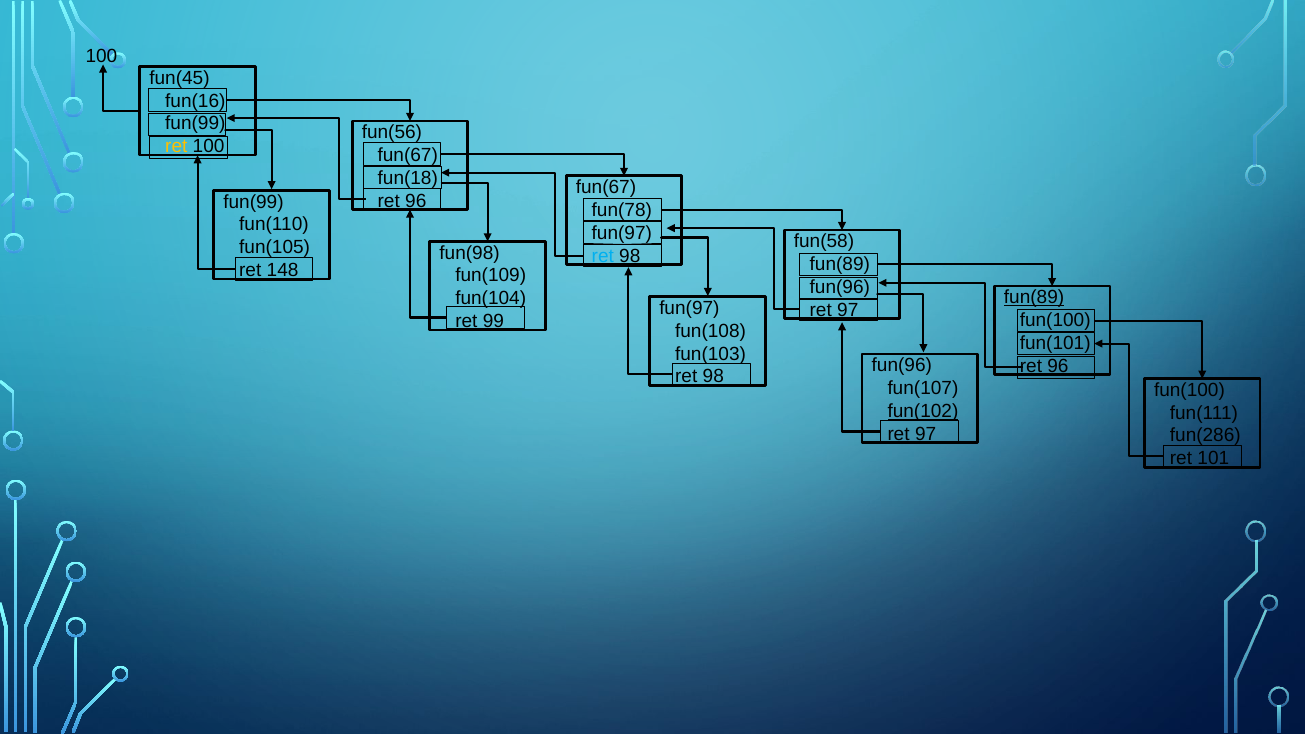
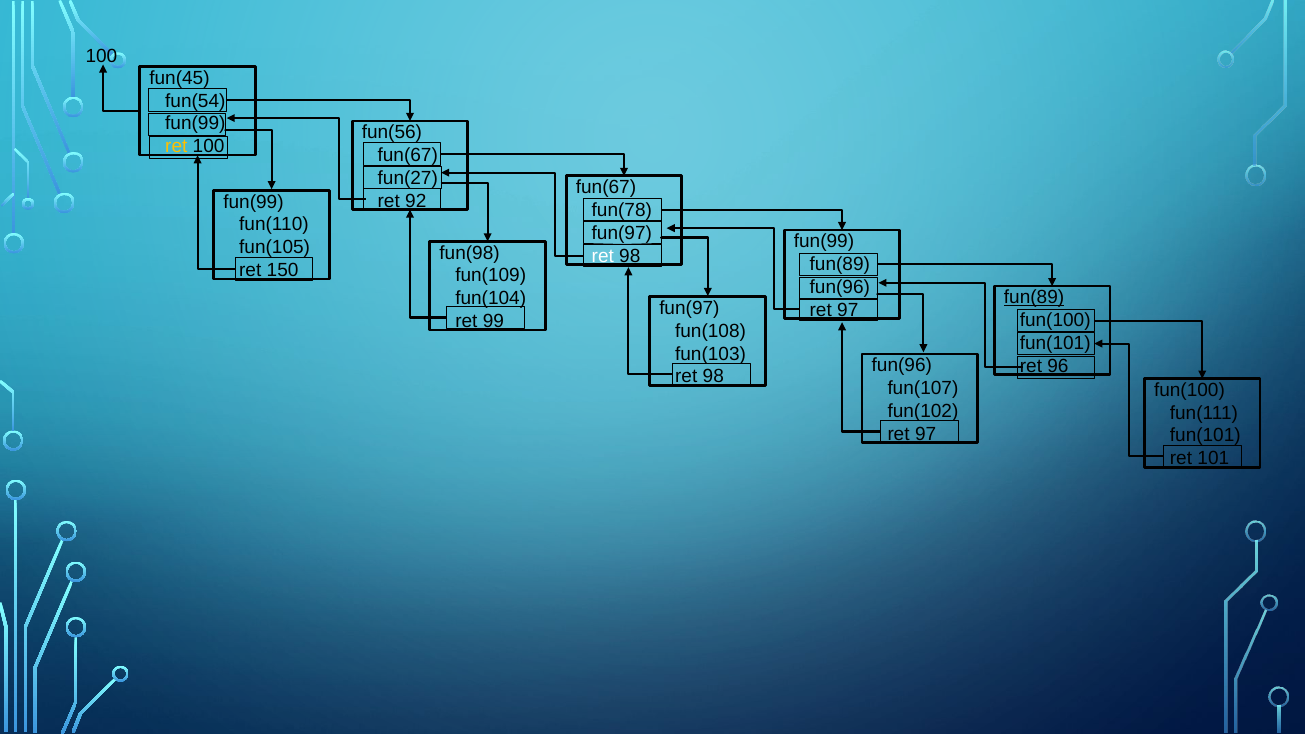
fun(16: fun(16 -> fun(54
fun(18: fun(18 -> fun(27
96 at (416, 201): 96 -> 92
fun(58 at (824, 241): fun(58 -> fun(99
ret at (603, 256) colour: light blue -> white
148: 148 -> 150
fun(102 underline: present -> none
fun(286 at (1205, 436): fun(286 -> fun(101
